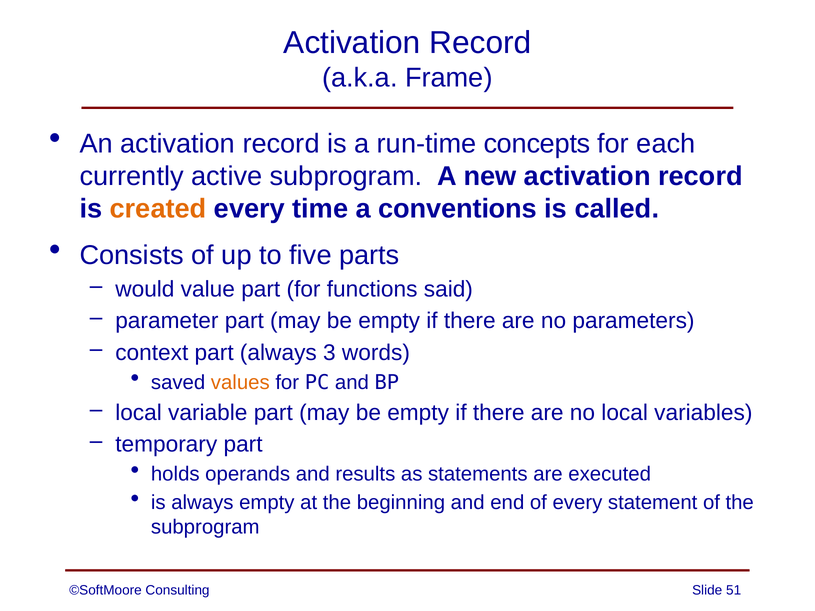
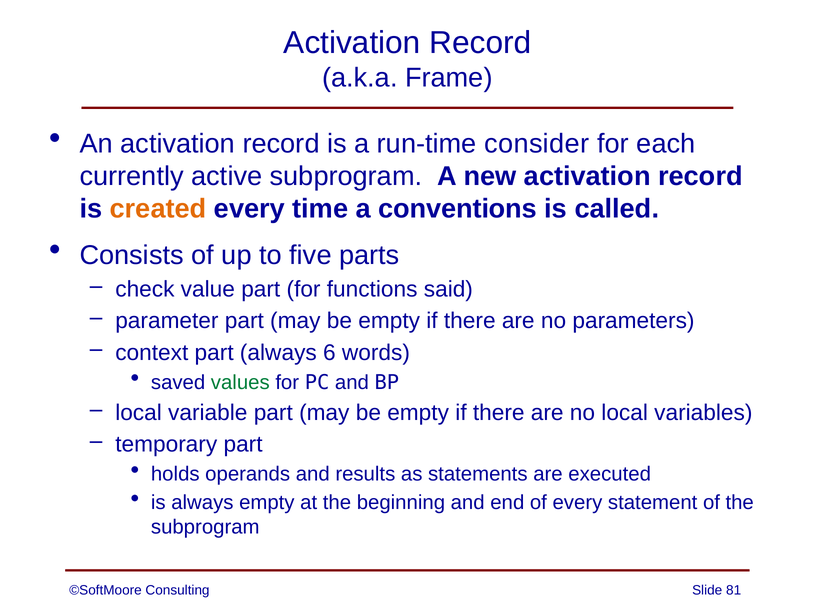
concepts: concepts -> consider
would: would -> check
3: 3 -> 6
values colour: orange -> green
51: 51 -> 81
